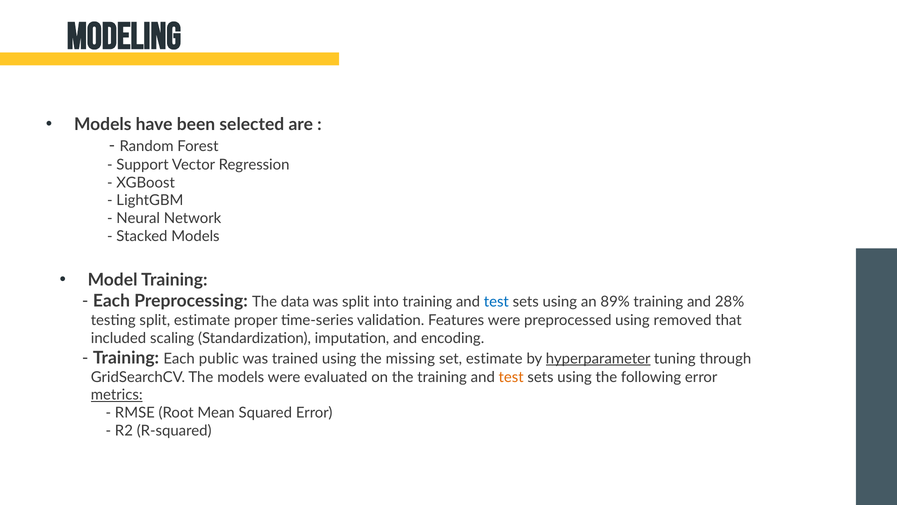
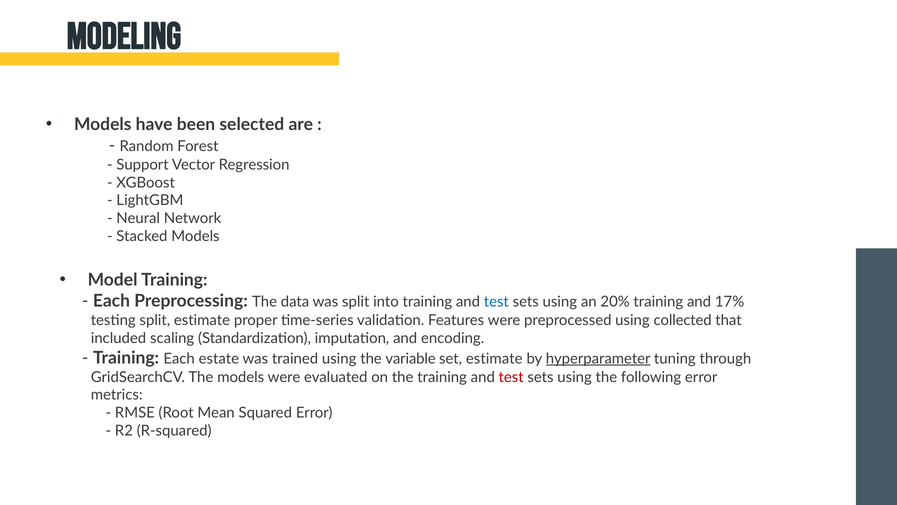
89%: 89% -> 20%
28%: 28% -> 17%
removed: removed -> collected
public: public -> estate
missing: missing -> variable
test at (511, 377) colour: orange -> red
metrics underline: present -> none
